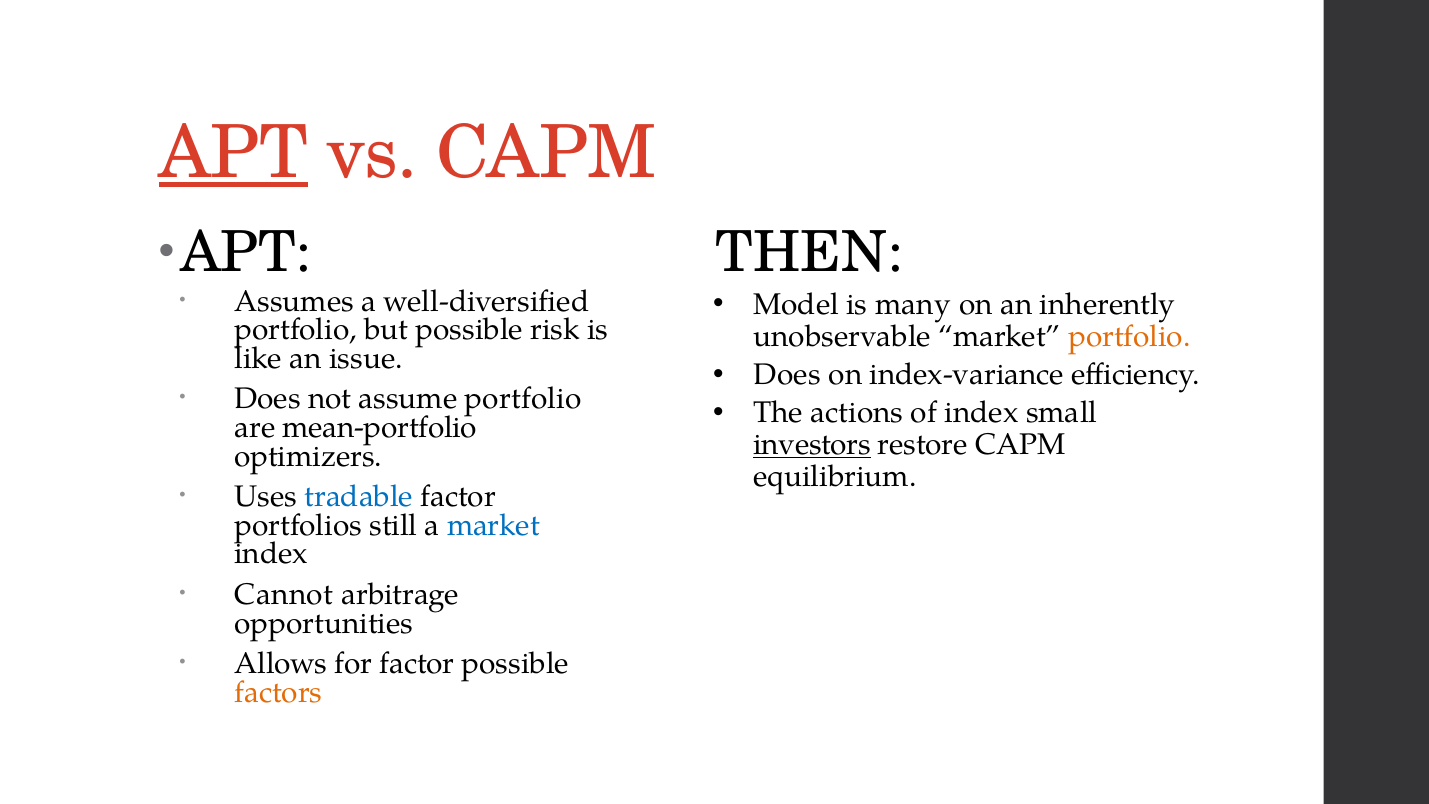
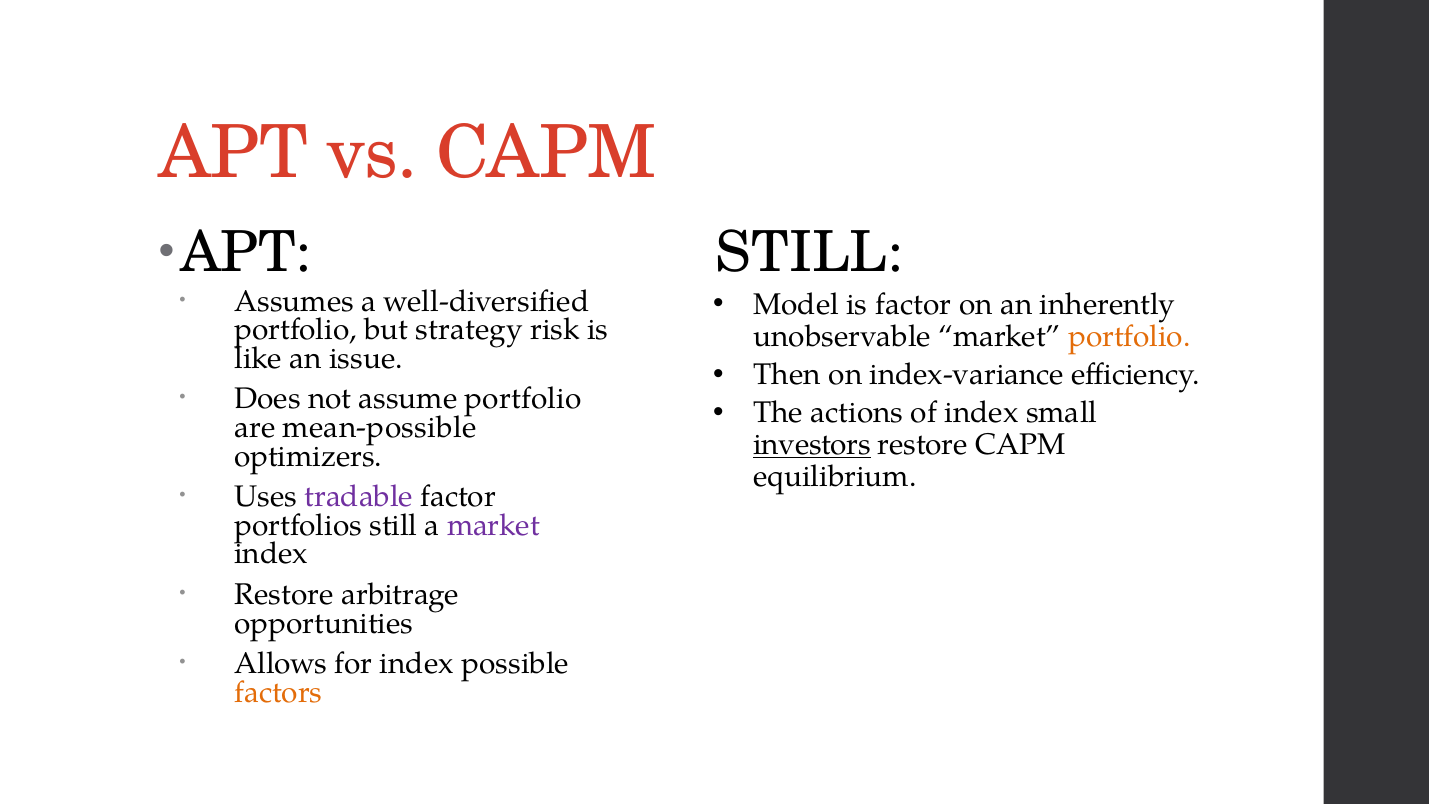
APT at (233, 153) underline: present -> none
APT THEN: THEN -> STILL
is many: many -> factor
but possible: possible -> strategy
Does at (787, 374): Does -> Then
mean-portfolio: mean-portfolio -> mean-possible
tradable colour: blue -> purple
market at (493, 525) colour: blue -> purple
Cannot at (284, 594): Cannot -> Restore
for factor: factor -> index
